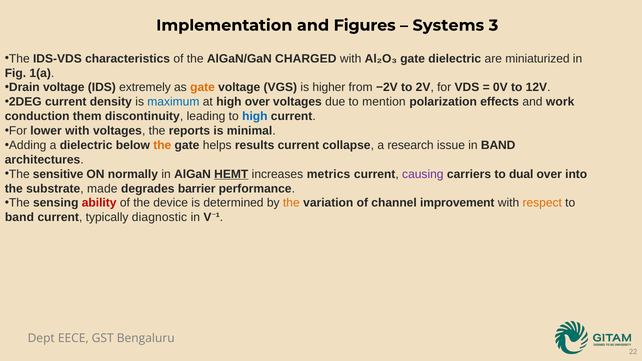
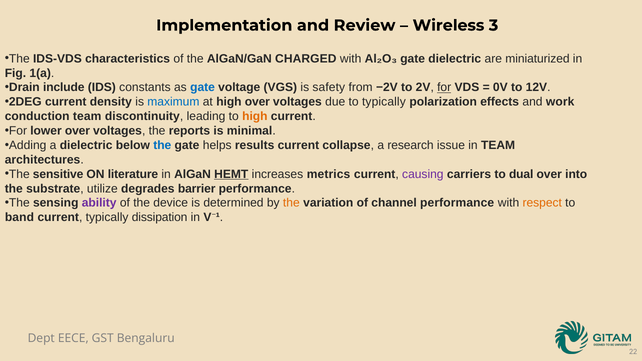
Figures: Figures -> Review
Systems: Systems -> Wireless
Drain voltage: voltage -> include
extremely: extremely -> constants
gate at (203, 88) colour: orange -> blue
higher: higher -> safety
for at (444, 88) underline: none -> present
to mention: mention -> typically
conduction them: them -> team
high at (255, 116) colour: blue -> orange
lower with: with -> over
the at (162, 145) colour: orange -> blue
in BAND: BAND -> TEAM
normally: normally -> literature
made: made -> utilize
ability colour: red -> purple
channel improvement: improvement -> performance
diagnostic: diagnostic -> dissipation
